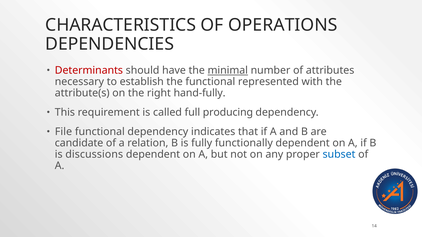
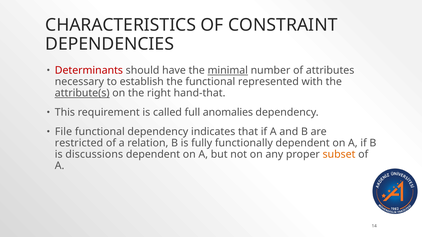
OPERATIONS: OPERATIONS -> CONSTRAINT
attribute(s underline: none -> present
hand-fully: hand-fully -> hand-that
producing: producing -> anomalies
candidate: candidate -> restricted
subset colour: blue -> orange
